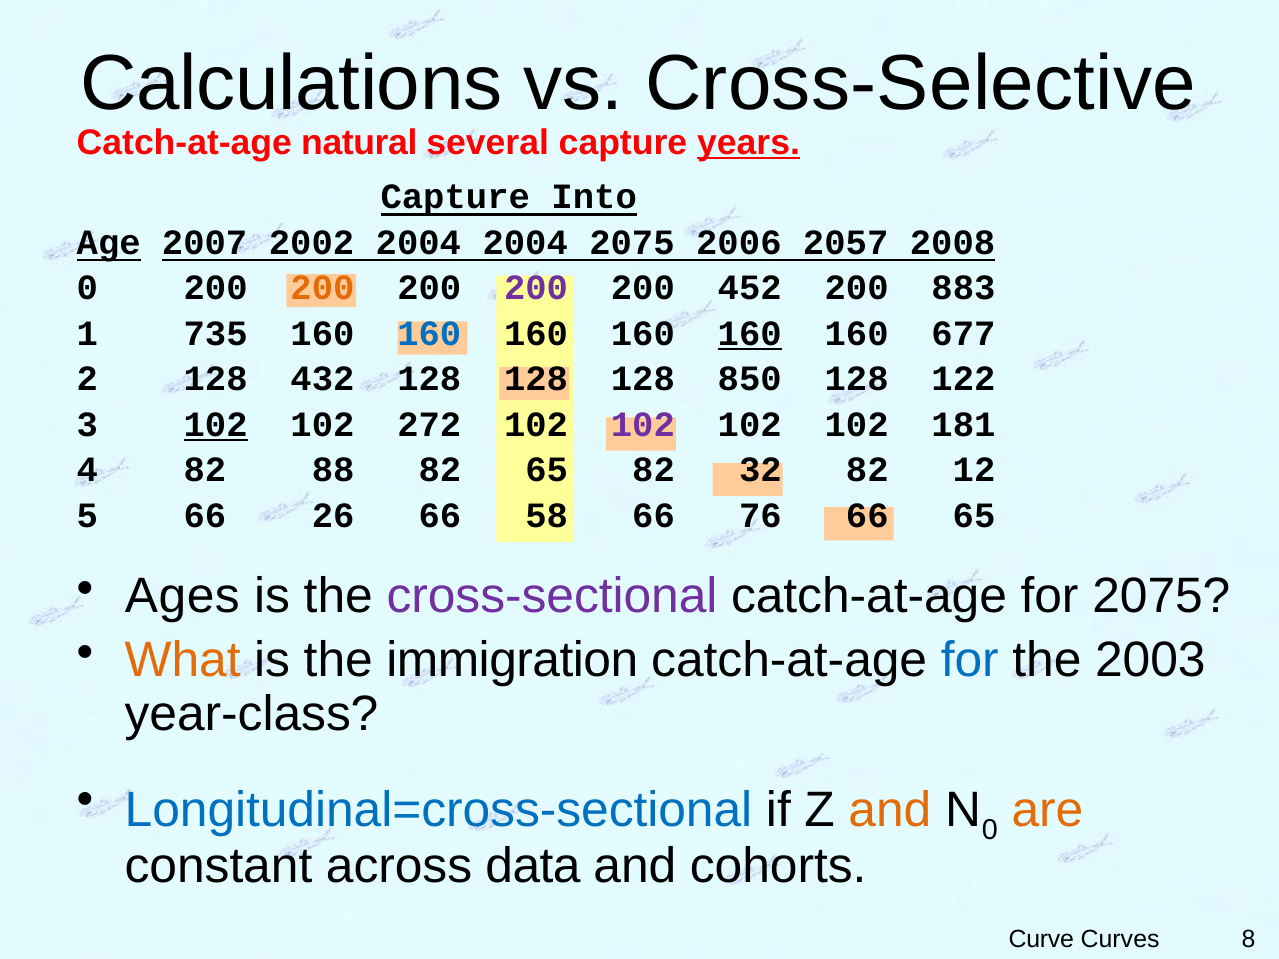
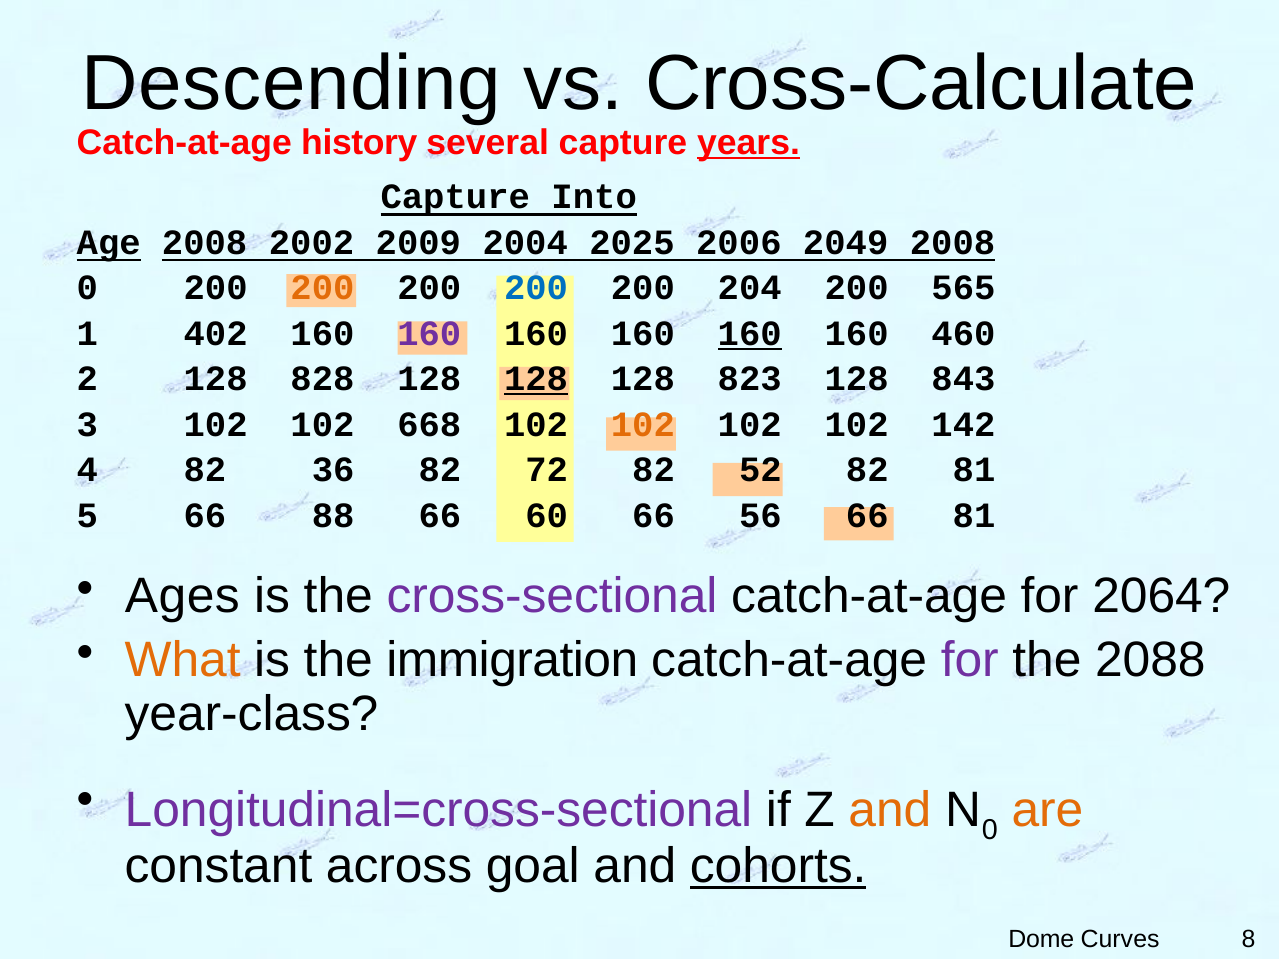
Calculations: Calculations -> Descending
Cross-Selective: Cross-Selective -> Cross-Calculate
natural: natural -> history
Age 2007: 2007 -> 2008
2002 2004: 2004 -> 2009
2004 2075: 2075 -> 2025
2057: 2057 -> 2049
200 at (536, 288) colour: purple -> blue
452: 452 -> 204
883: 883 -> 565
735: 735 -> 402
160 at (429, 334) colour: blue -> purple
677: 677 -> 460
432: 432 -> 828
128 at (536, 379) underline: none -> present
850: 850 -> 823
122: 122 -> 843
102 at (216, 424) underline: present -> none
272: 272 -> 668
102 at (643, 424) colour: purple -> orange
181: 181 -> 142
88: 88 -> 36
82 65: 65 -> 72
32: 32 -> 52
82 12: 12 -> 81
26: 26 -> 88
58: 58 -> 60
76: 76 -> 56
66 65: 65 -> 81
for 2075: 2075 -> 2064
for at (970, 660) colour: blue -> purple
2003: 2003 -> 2088
Longitudinal=cross-sectional colour: blue -> purple
data: data -> goal
cohorts underline: none -> present
Curve: Curve -> Dome
